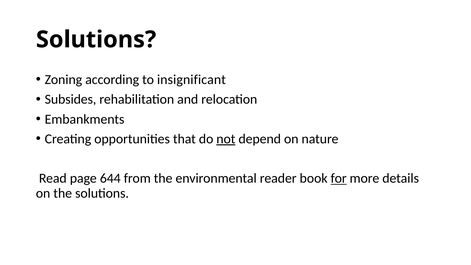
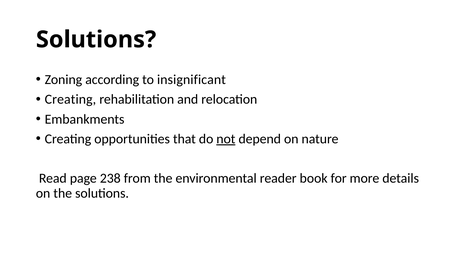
Subsides at (71, 99): Subsides -> Creating
644: 644 -> 238
for underline: present -> none
